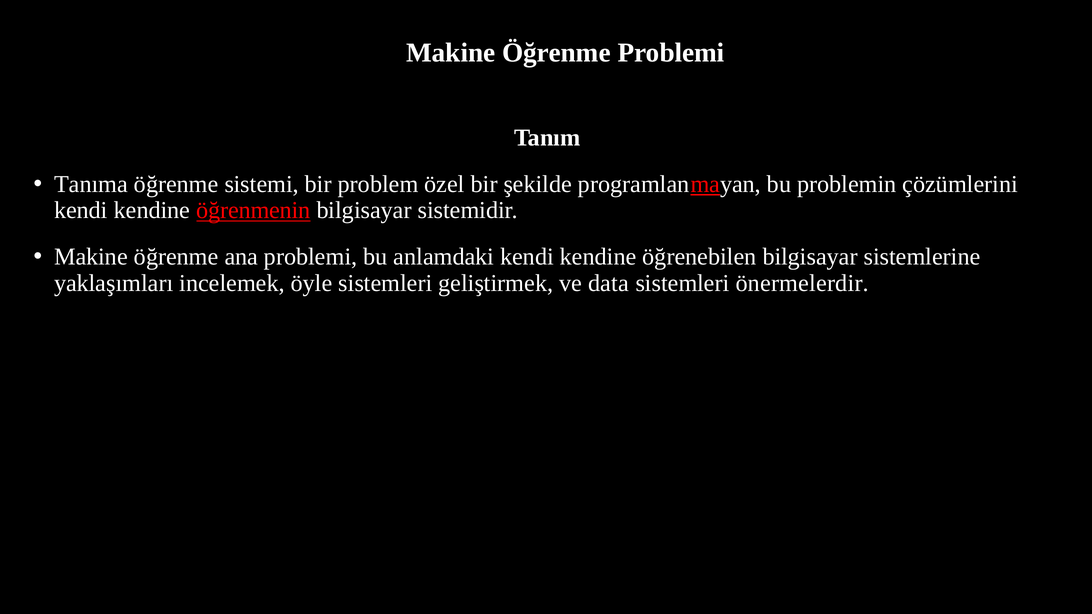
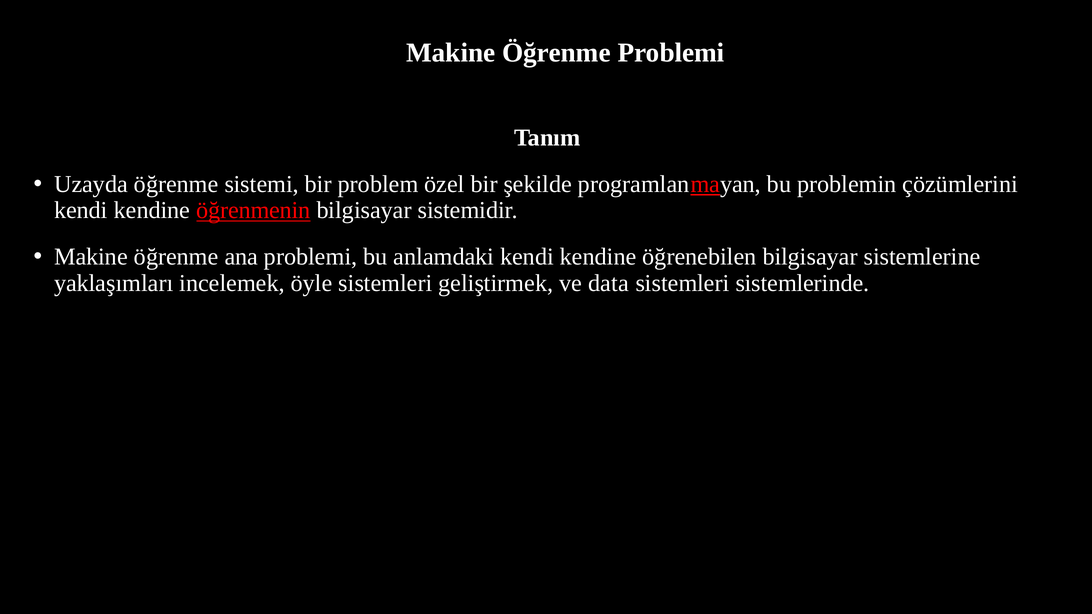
Tanıma: Tanıma -> Uzayda
önermelerdir: önermelerdir -> sistemlerinde
